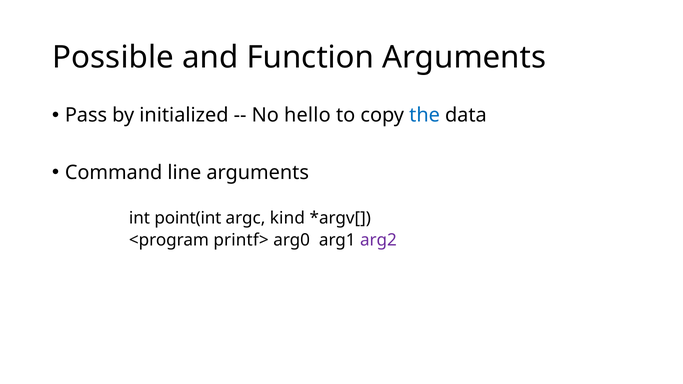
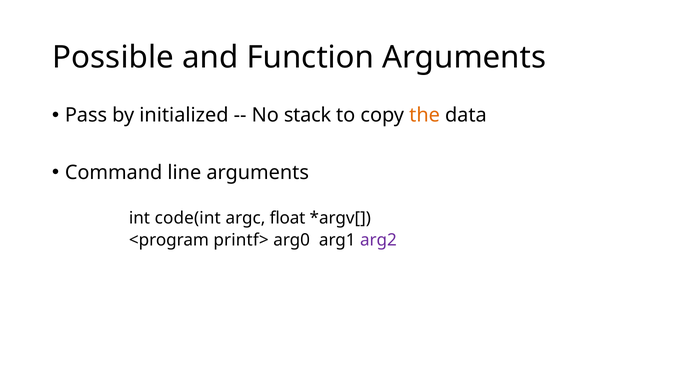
hello: hello -> stack
the colour: blue -> orange
point(int: point(int -> code(int
kind: kind -> float
